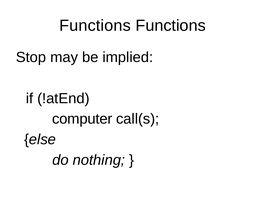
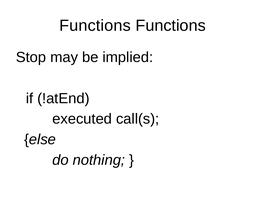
computer: computer -> executed
